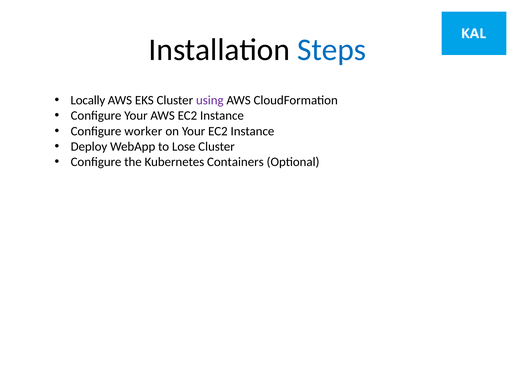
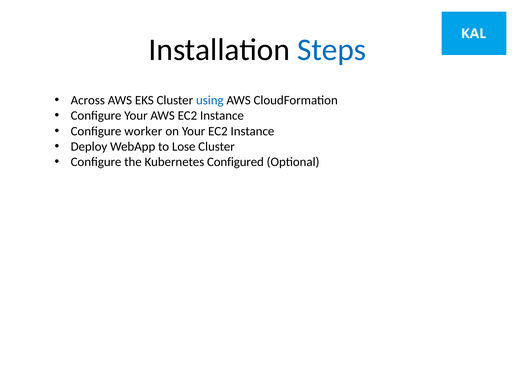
Locally: Locally -> Across
using colour: purple -> blue
Containers: Containers -> Configured
